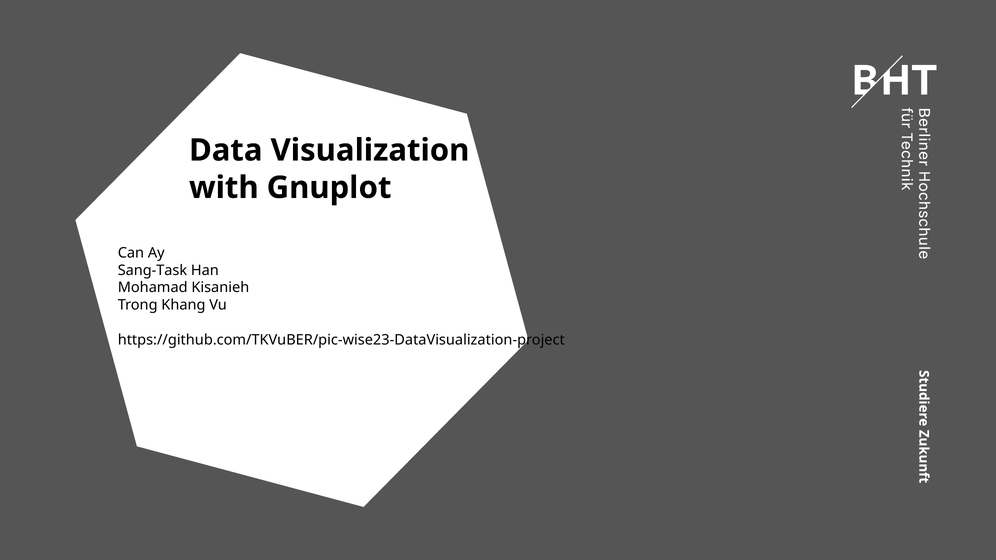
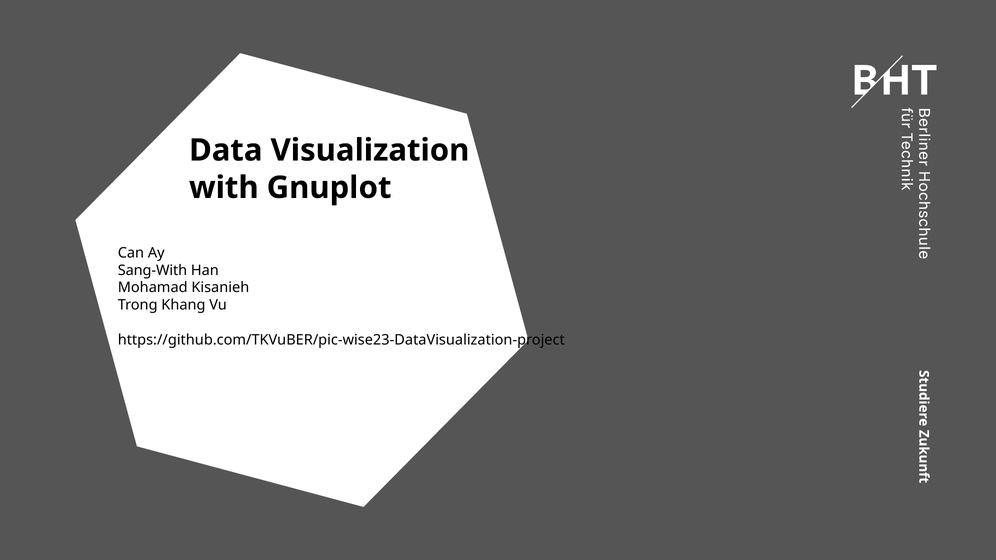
Sang-Task: Sang-Task -> Sang-With
